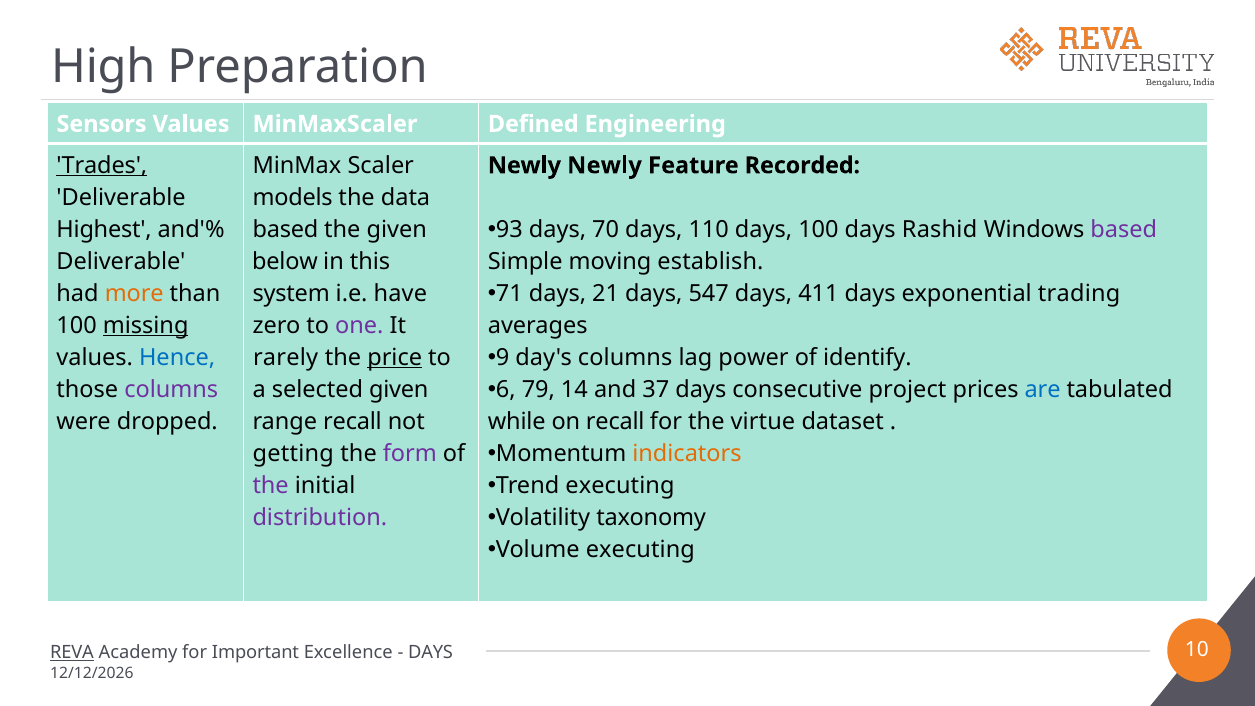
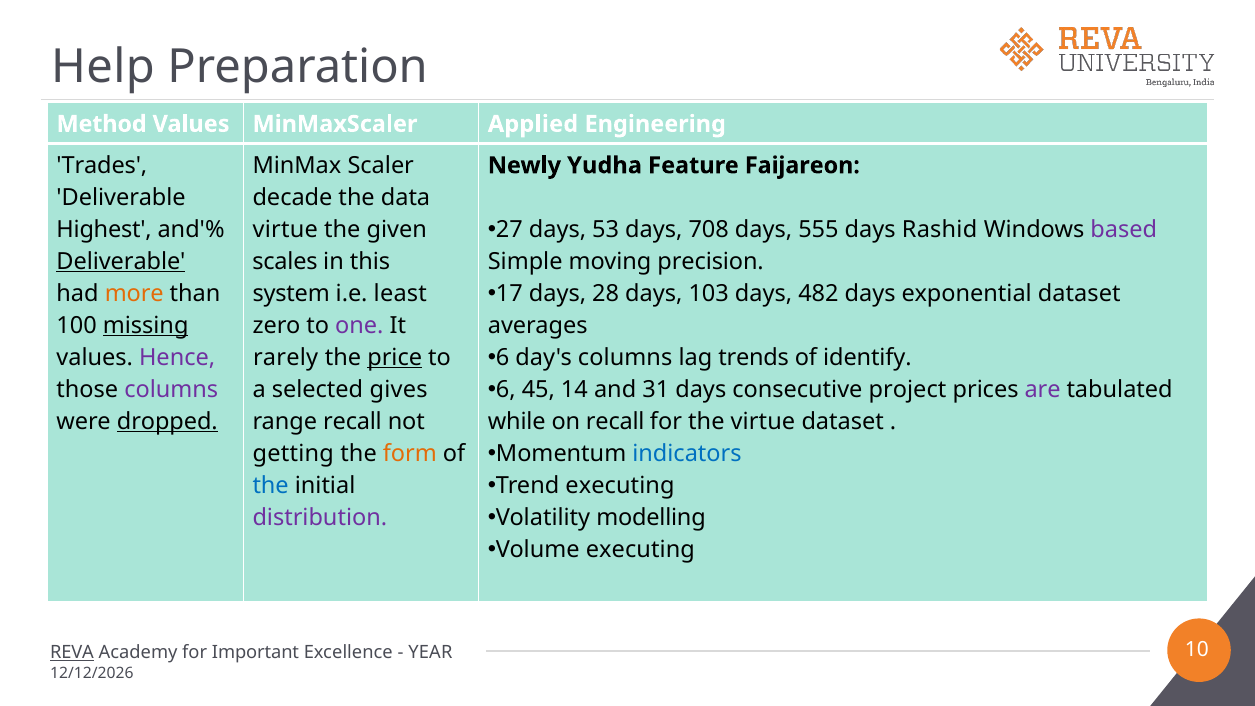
High: High -> Help
Sensors: Sensors -> Method
Defined: Defined -> Applied
Trades underline: present -> none
Newly Newly: Newly -> Yudha
Recorded: Recorded -> Faijareon
models: models -> decade
93: 93 -> 27
70: 70 -> 53
110: 110 -> 708
days 100: 100 -> 555
based at (285, 230): based -> virtue
Deliverable at (121, 262) underline: none -> present
below: below -> scales
establish: establish -> precision
71: 71 -> 17
21: 21 -> 28
547: 547 -> 103
411: 411 -> 482
exponential trading: trading -> dataset
have: have -> least
9 at (503, 358): 9 -> 6
power: power -> trends
Hence colour: blue -> purple
79: 79 -> 45
37: 37 -> 31
are colour: blue -> purple
selected given: given -> gives
dropped underline: none -> present
indicators colour: orange -> blue
form colour: purple -> orange
the at (271, 486) colour: purple -> blue
taxonomy: taxonomy -> modelling
DAYS at (431, 653): DAYS -> YEAR
